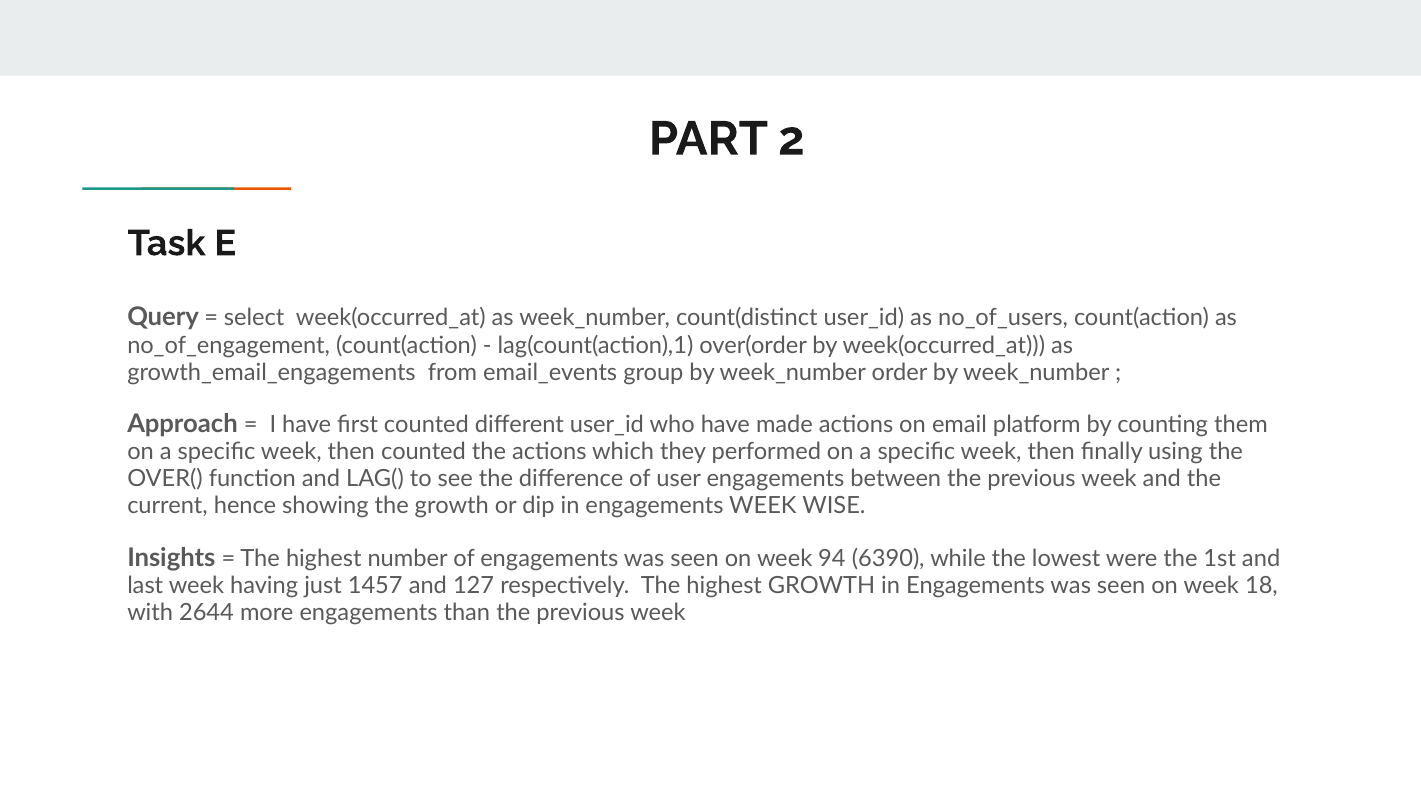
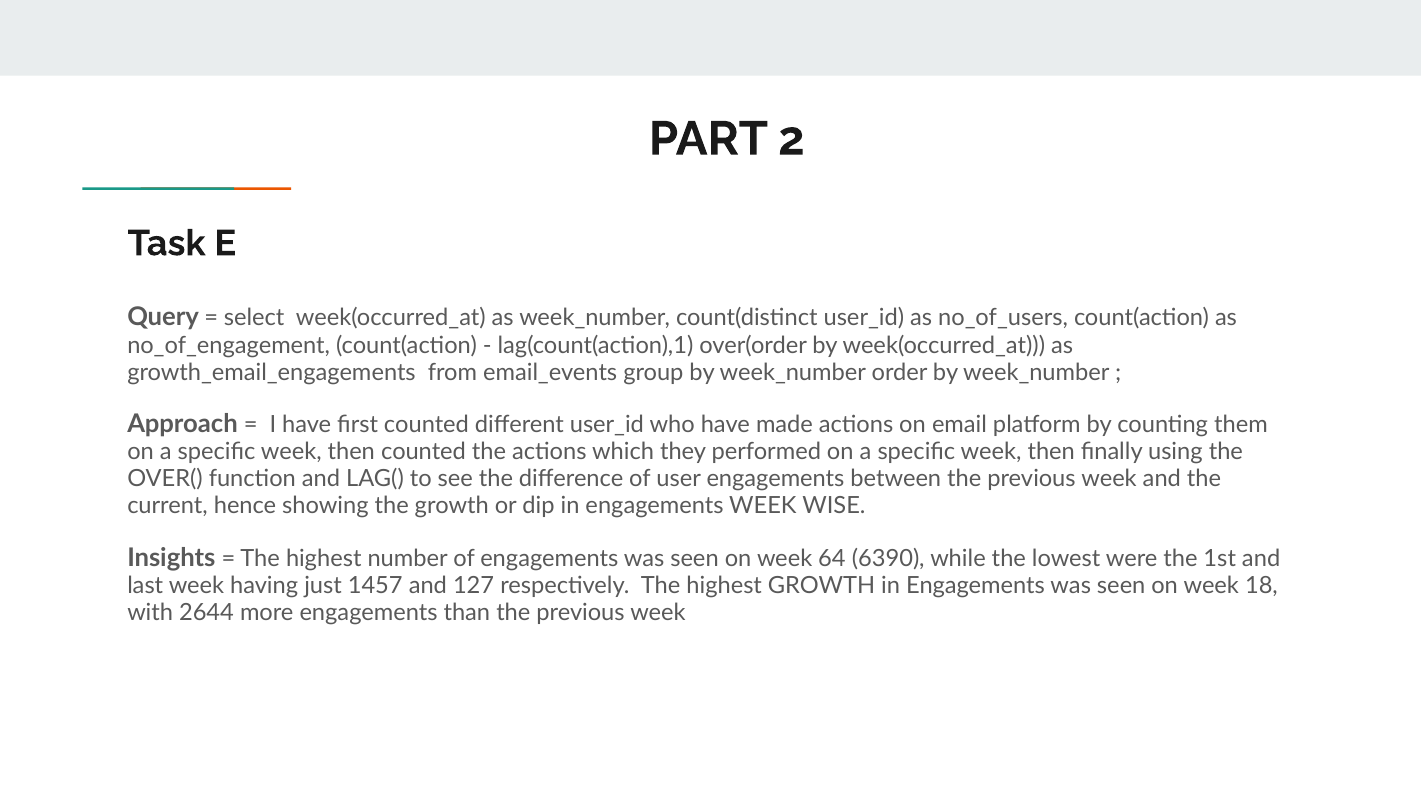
94: 94 -> 64
